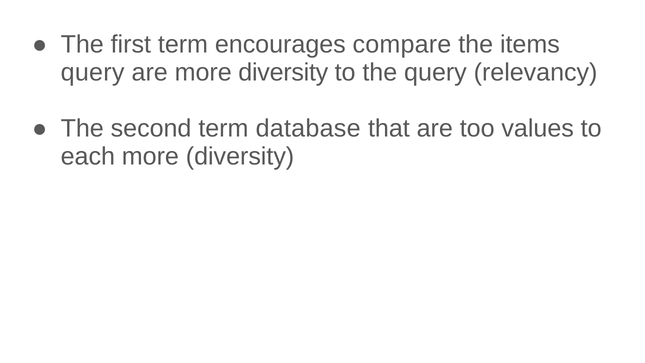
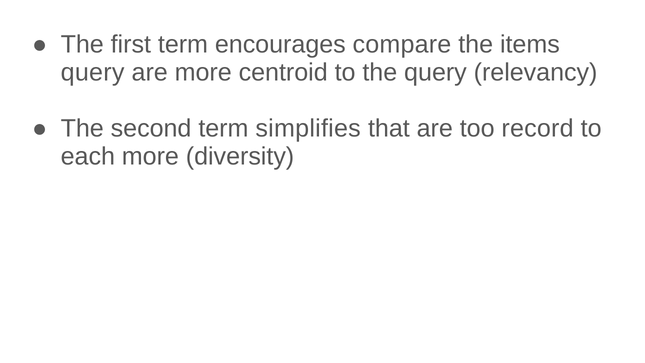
are more diversity: diversity -> centroid
database: database -> simplifies
values: values -> record
